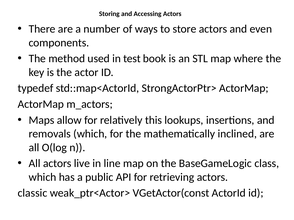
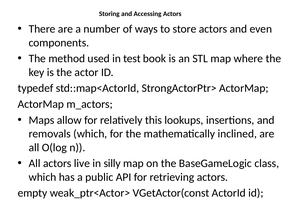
line: line -> silly
classic: classic -> empty
